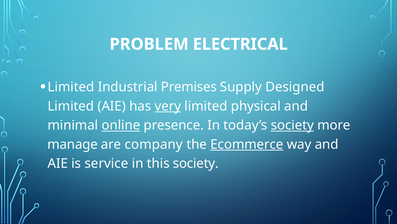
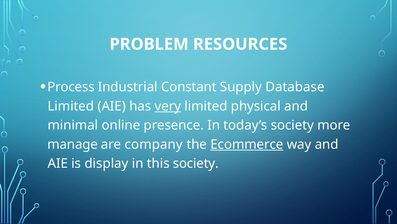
ELECTRICAL: ELECTRICAL -> RESOURCES
Limited at (71, 87): Limited -> Process
Premises: Premises -> Constant
Designed: Designed -> Database
online underline: present -> none
society at (292, 125) underline: present -> none
service: service -> display
